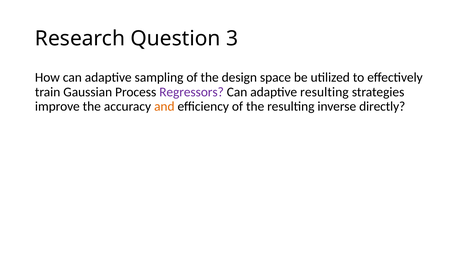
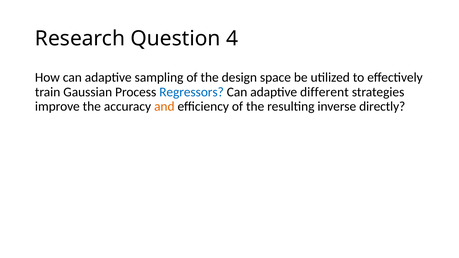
3: 3 -> 4
Regressors colour: purple -> blue
adaptive resulting: resulting -> different
